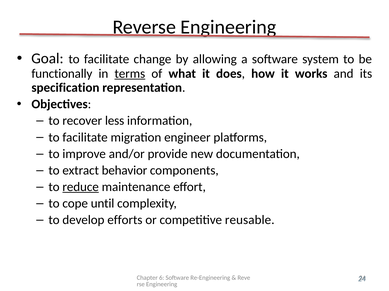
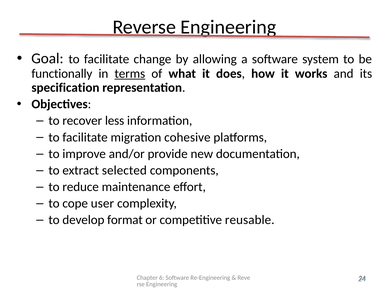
engineer: engineer -> cohesive
behavior: behavior -> selected
reduce underline: present -> none
until: until -> user
efforts: efforts -> format
